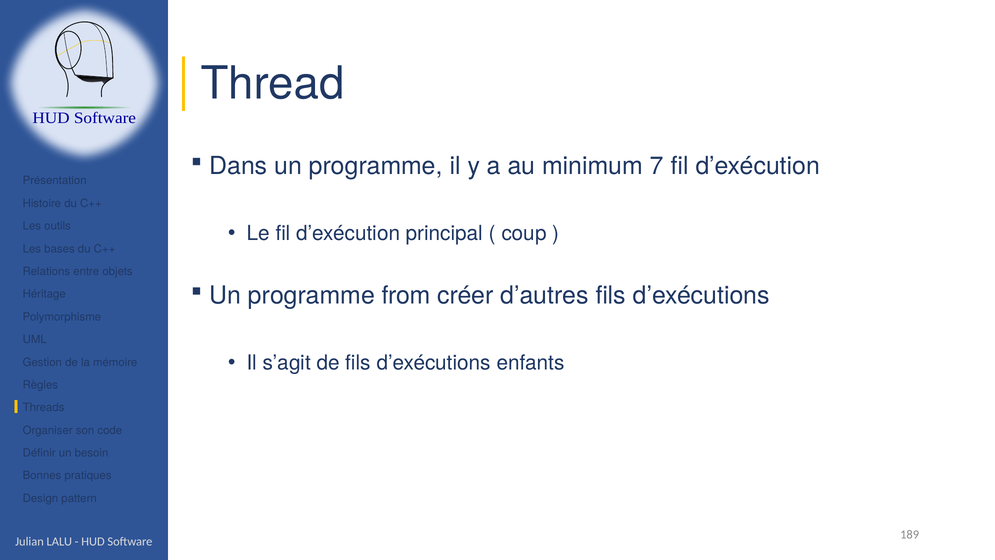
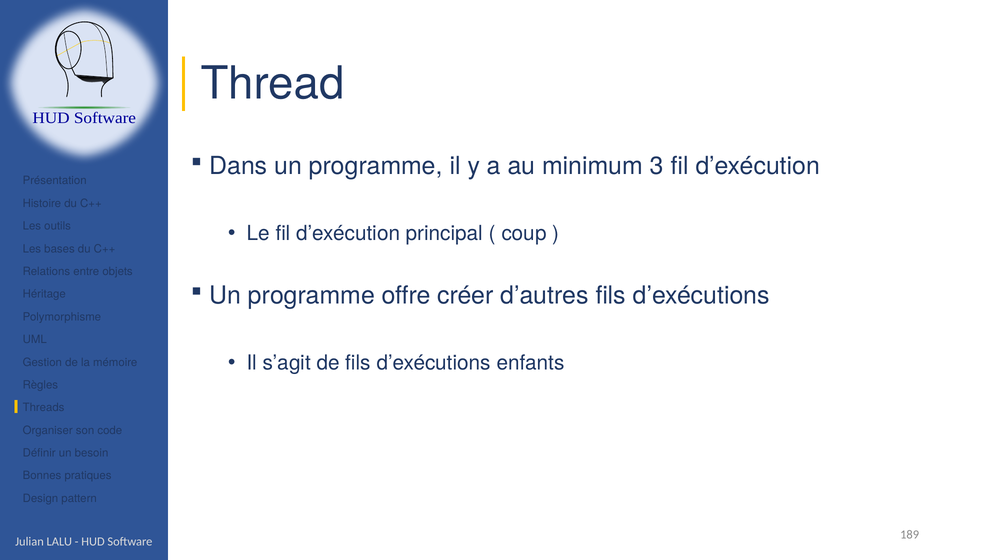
7: 7 -> 3
from: from -> offre
